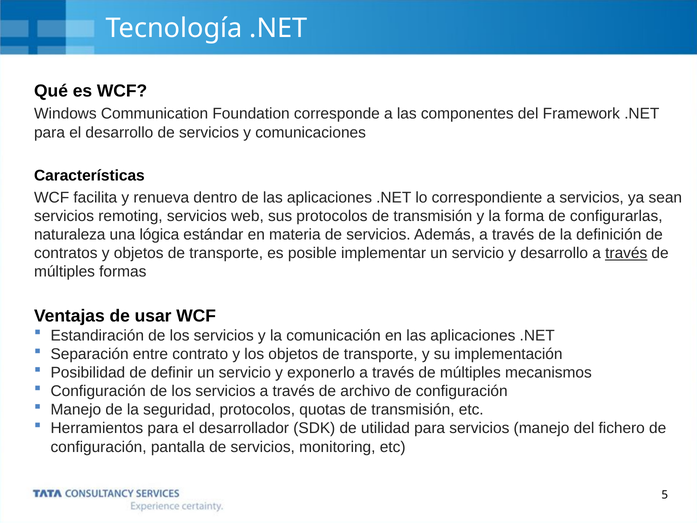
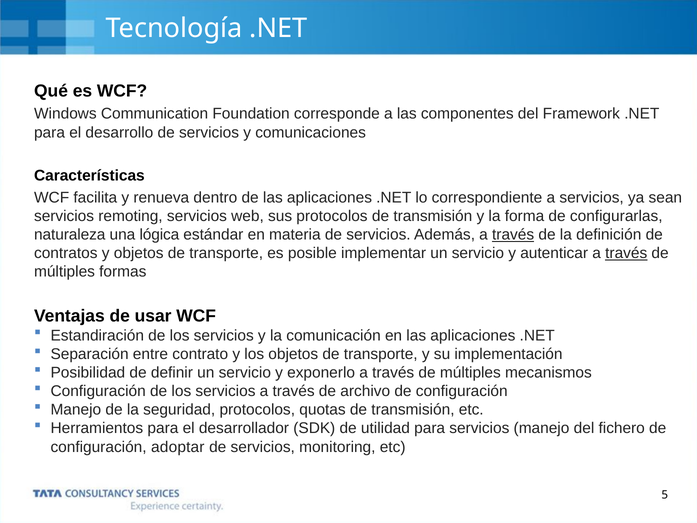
través at (513, 235) underline: none -> present
y desarrollo: desarrollo -> autenticar
pantalla: pantalla -> adoptar
